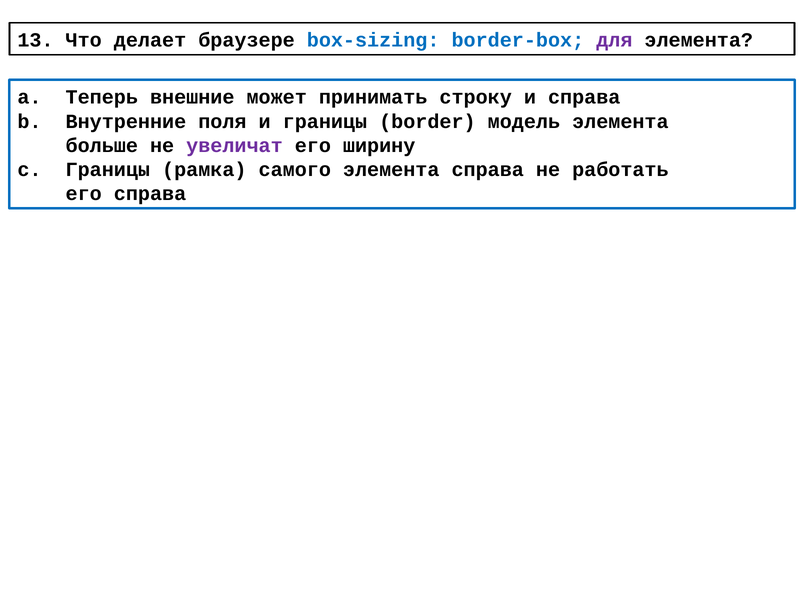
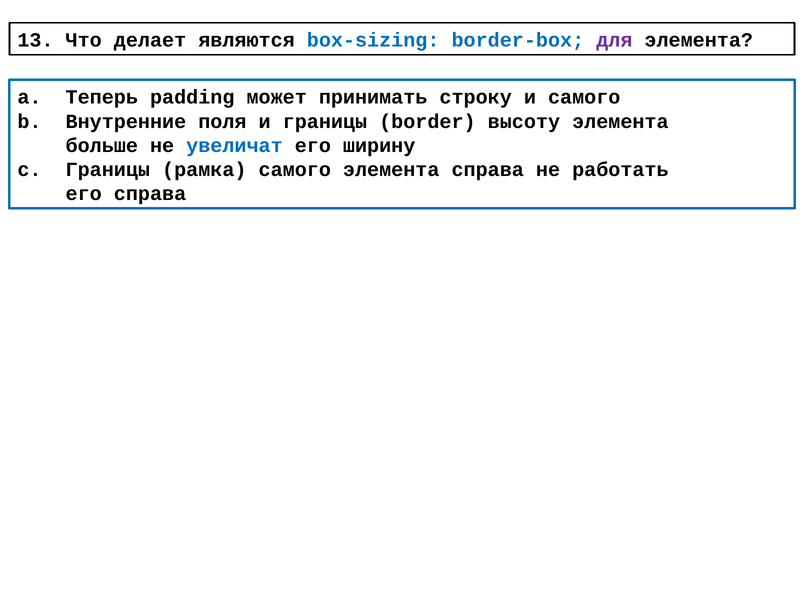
браузере: браузере -> являются
внешние: внешние -> padding
и справа: справа -> самого
модель: модель -> высоту
увеличат colour: purple -> blue
